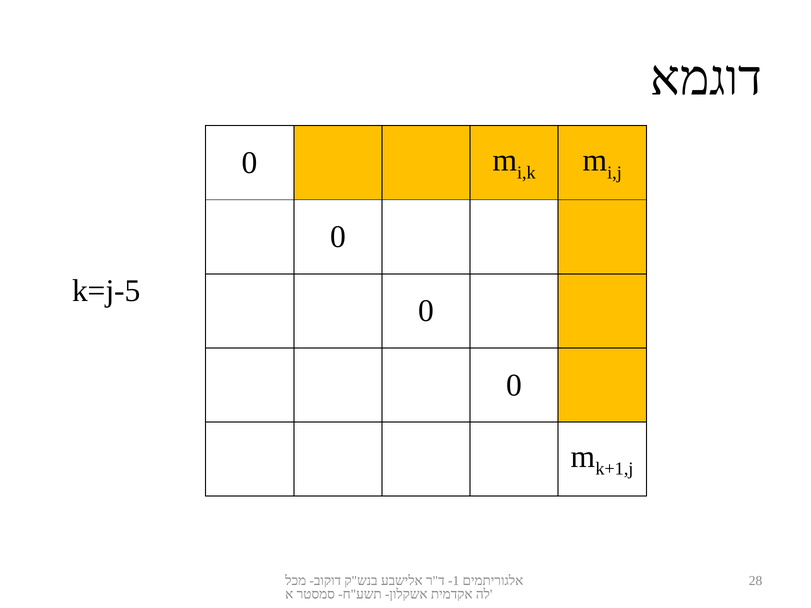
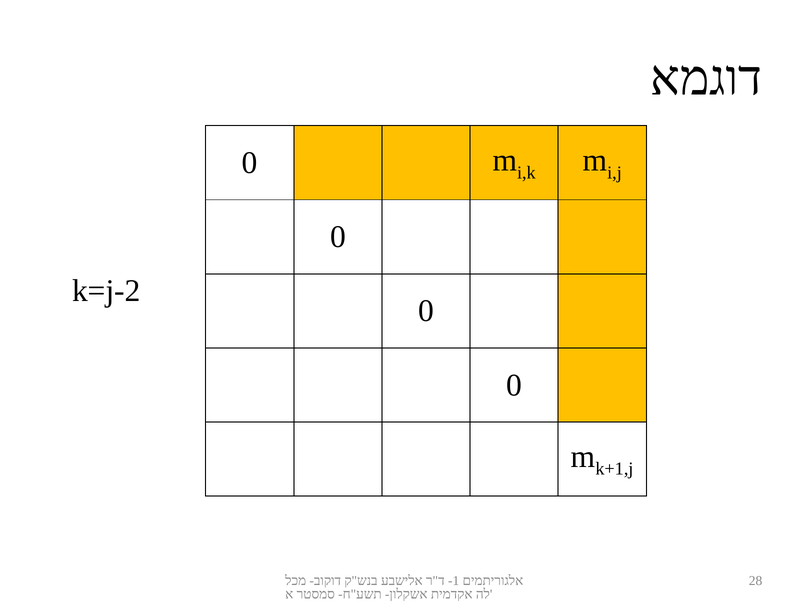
k=j-5: k=j-5 -> k=j-2
